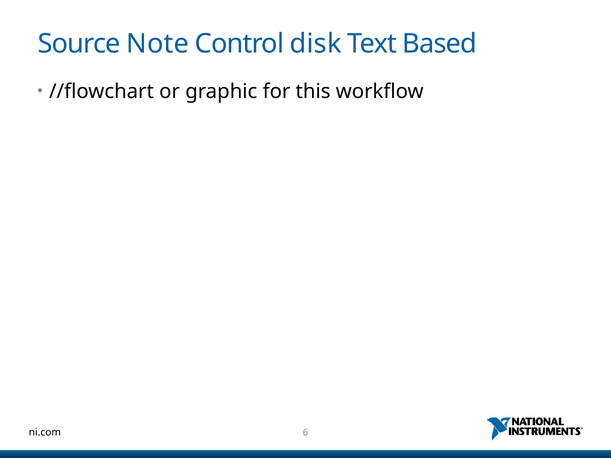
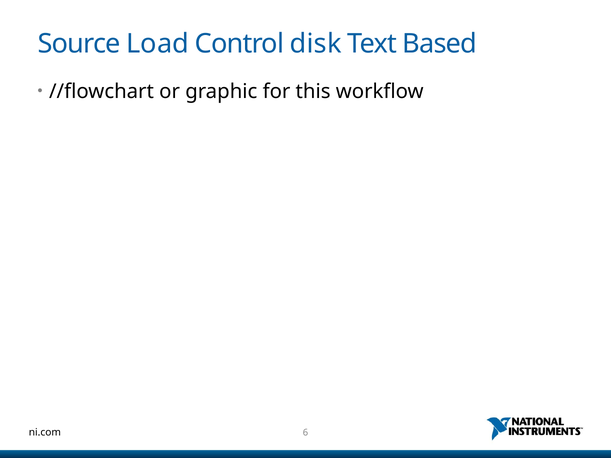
Note: Note -> Load
